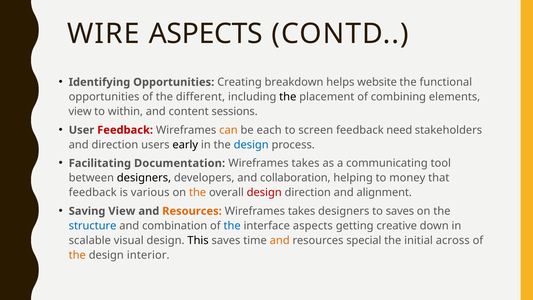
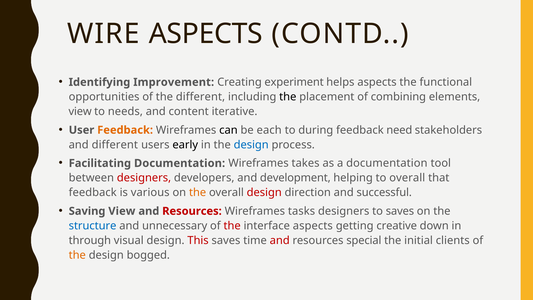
Identifying Opportunities: Opportunities -> Improvement
breakdown: breakdown -> experiment
helps website: website -> aspects
within: within -> needs
sessions: sessions -> iterative
Feedback at (125, 130) colour: red -> orange
can colour: orange -> black
screen: screen -> during
and direction: direction -> different
a communicating: communicating -> documentation
designers at (144, 178) colour: black -> red
collaboration: collaboration -> development
to money: money -> overall
alignment: alignment -> successful
Resources at (192, 211) colour: orange -> red
takes at (302, 211): takes -> tasks
combination: combination -> unnecessary
the at (232, 226) colour: blue -> red
scalable: scalable -> through
This colour: black -> red
and at (280, 240) colour: orange -> red
across: across -> clients
interior: interior -> bogged
